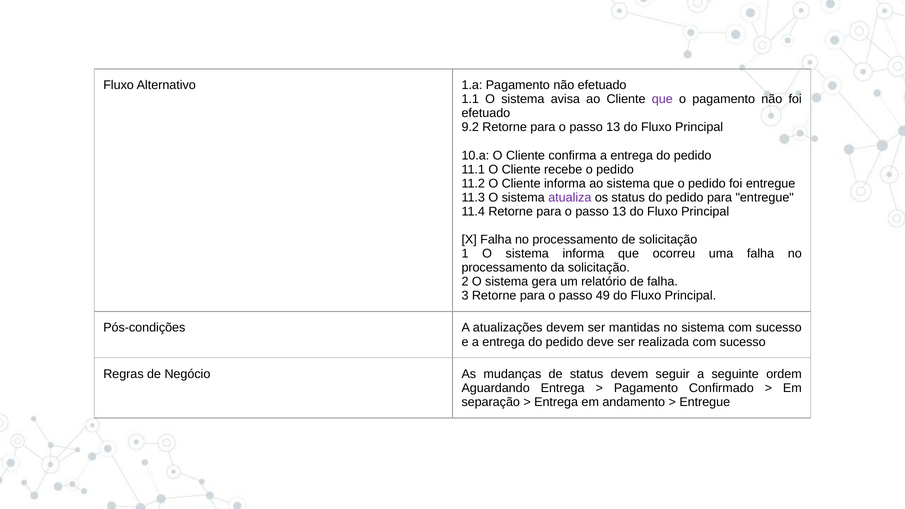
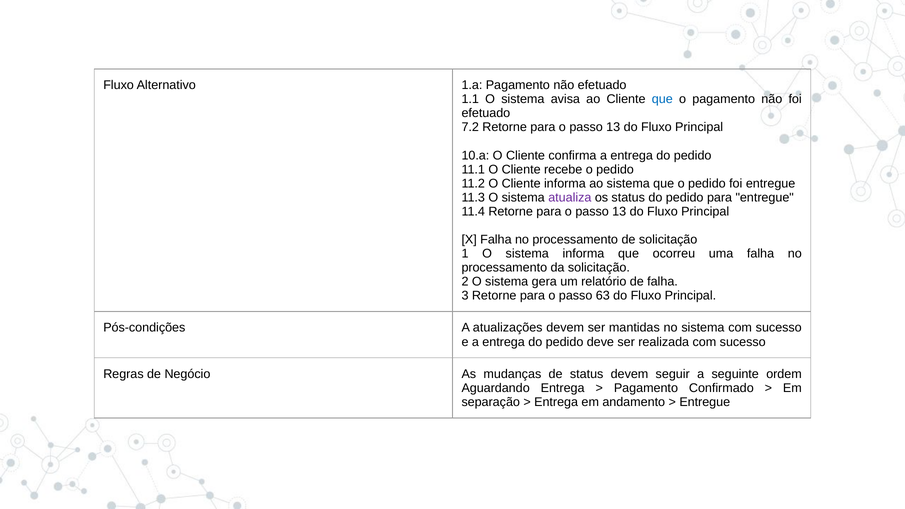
que at (662, 99) colour: purple -> blue
9.2: 9.2 -> 7.2
49: 49 -> 63
